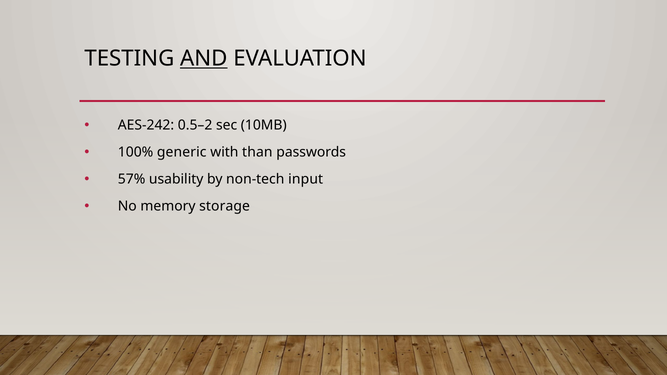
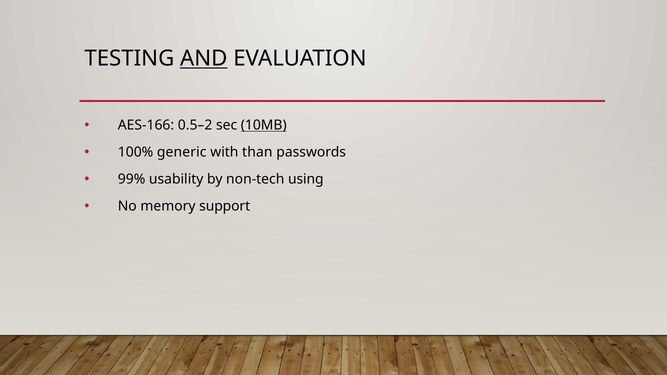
AES-242: AES-242 -> AES-166
10MB underline: none -> present
57%: 57% -> 99%
input: input -> using
storage: storage -> support
